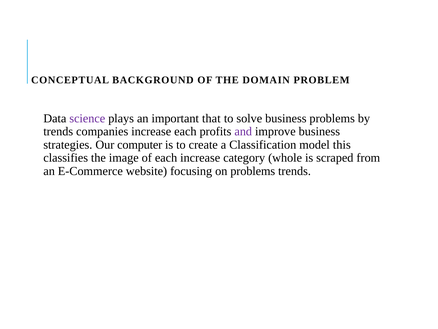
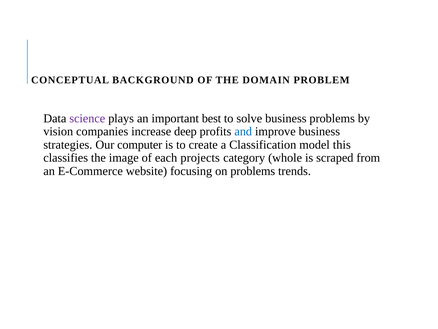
that: that -> best
trends at (58, 131): trends -> vision
increase each: each -> deep
and colour: purple -> blue
each increase: increase -> projects
